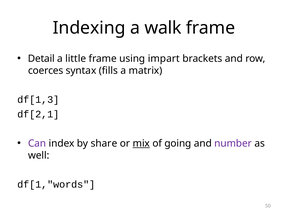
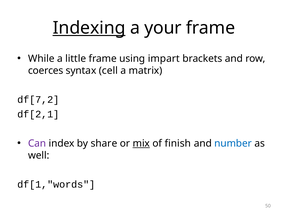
Indexing underline: none -> present
walk: walk -> your
Detail: Detail -> While
fills: fills -> cell
df[1,3: df[1,3 -> df[7,2
going: going -> finish
number colour: purple -> blue
